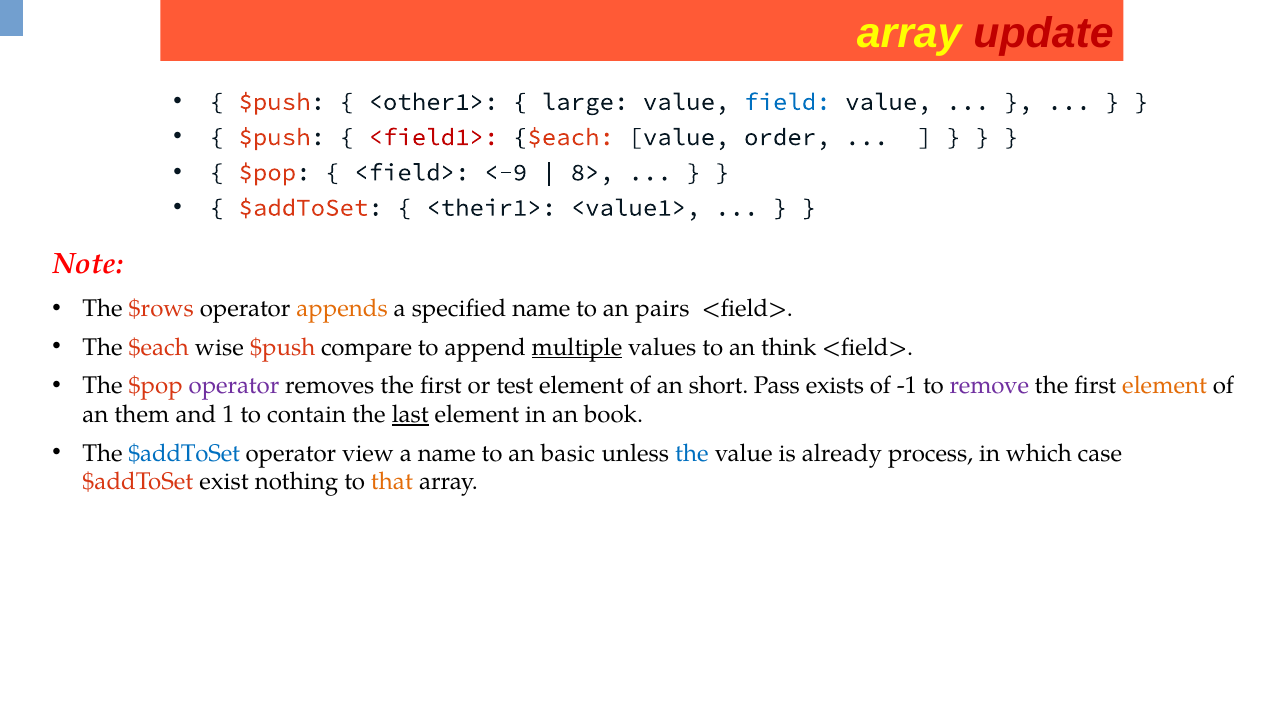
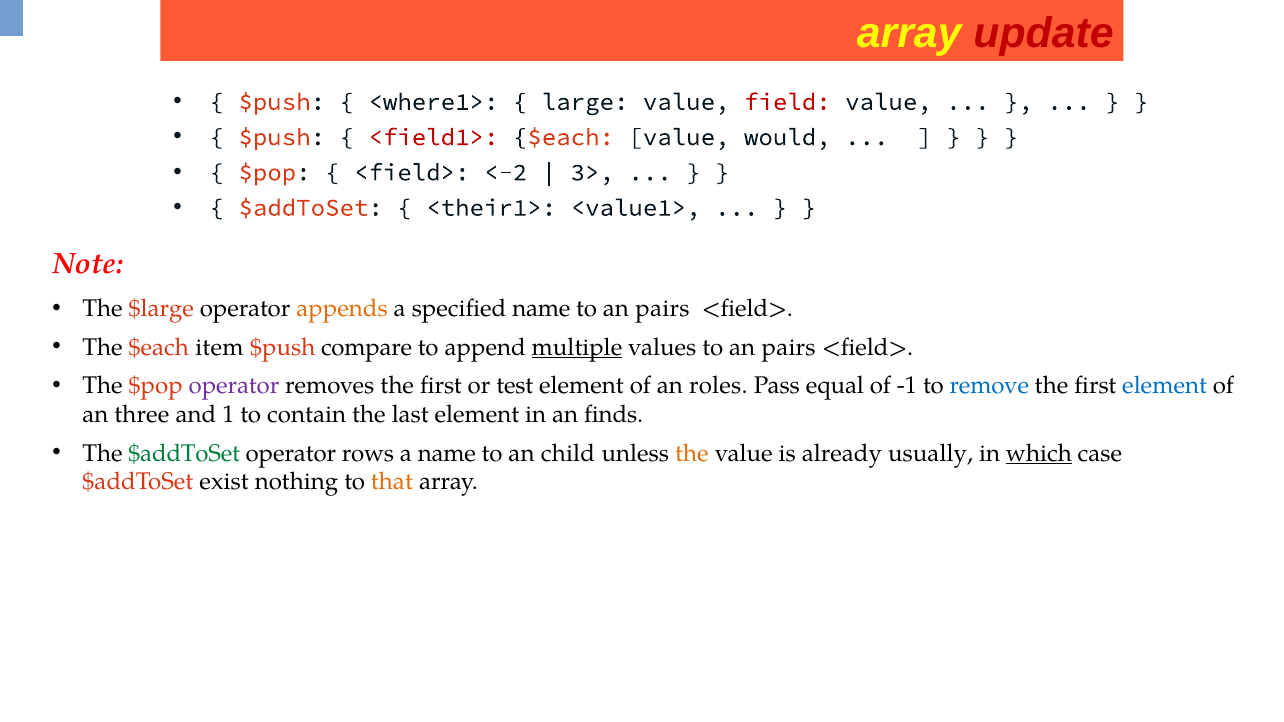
<other1>: <other1> -> <where1>
field colour: blue -> red
order: order -> would
<-9: <-9 -> <-2
8>: 8> -> 3>
$rows: $rows -> $large
wise: wise -> item
values to an think: think -> pairs
short: short -> roles
exists: exists -> equal
remove colour: purple -> blue
element at (1165, 386) colour: orange -> blue
them: them -> three
last underline: present -> none
book: book -> finds
$addToSet at (184, 453) colour: blue -> green
view: view -> rows
basic: basic -> child
the at (692, 453) colour: blue -> orange
process: process -> usually
which underline: none -> present
